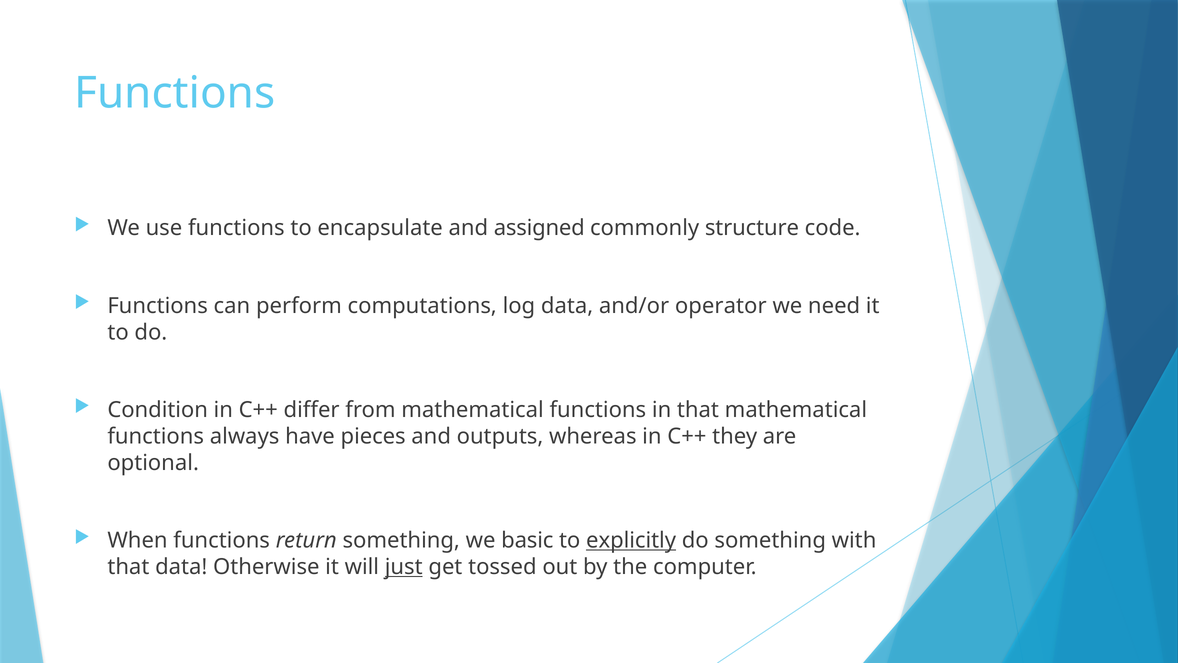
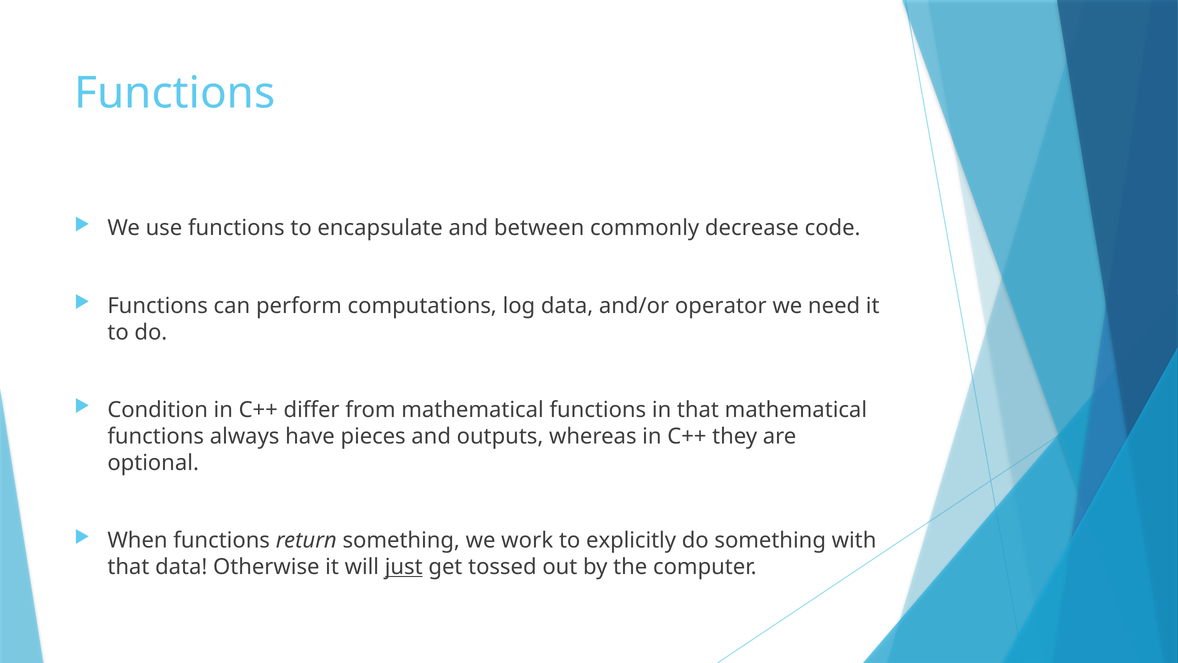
assigned: assigned -> between
structure: structure -> decrease
basic: basic -> work
explicitly underline: present -> none
